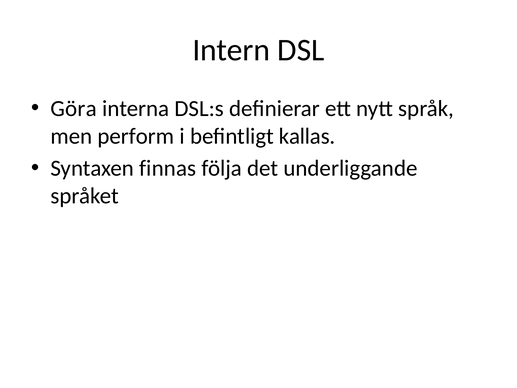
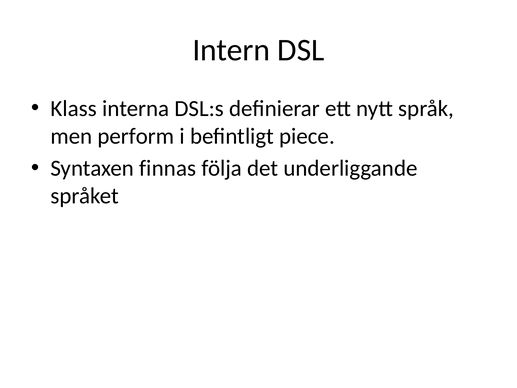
Göra: Göra -> Klass
kallas: kallas -> piece
